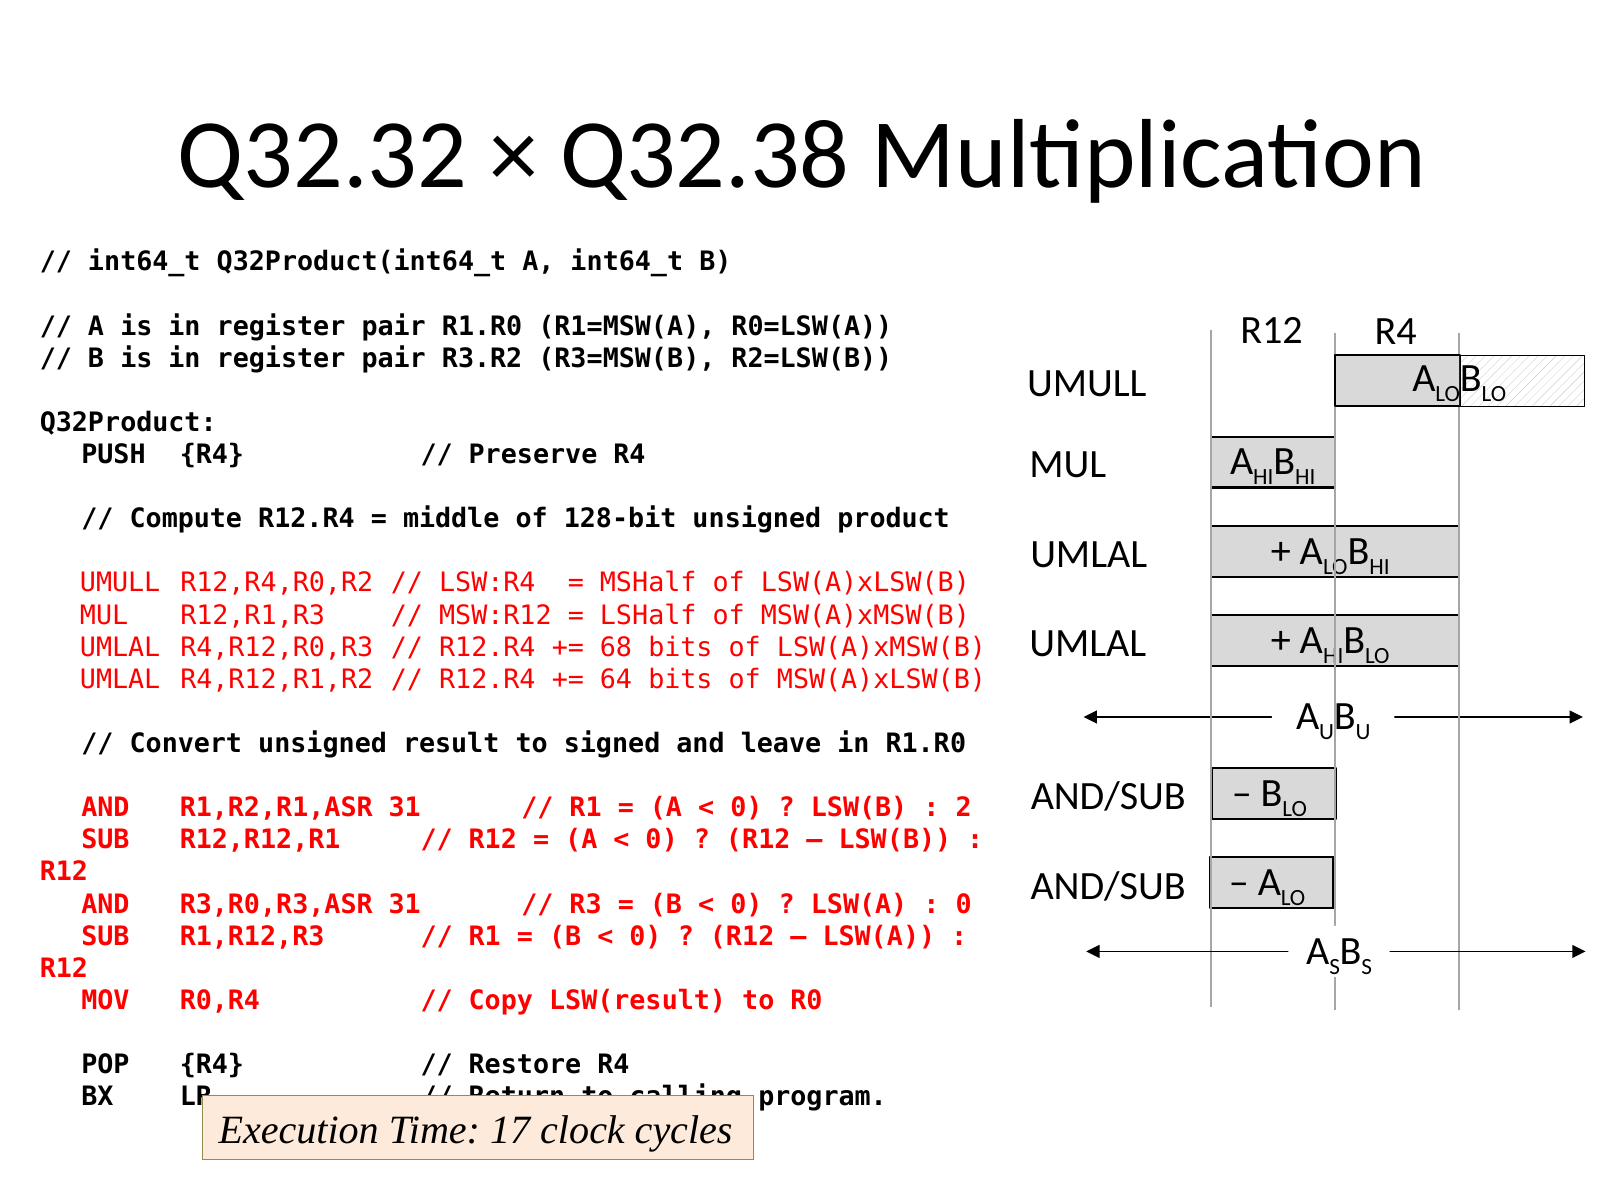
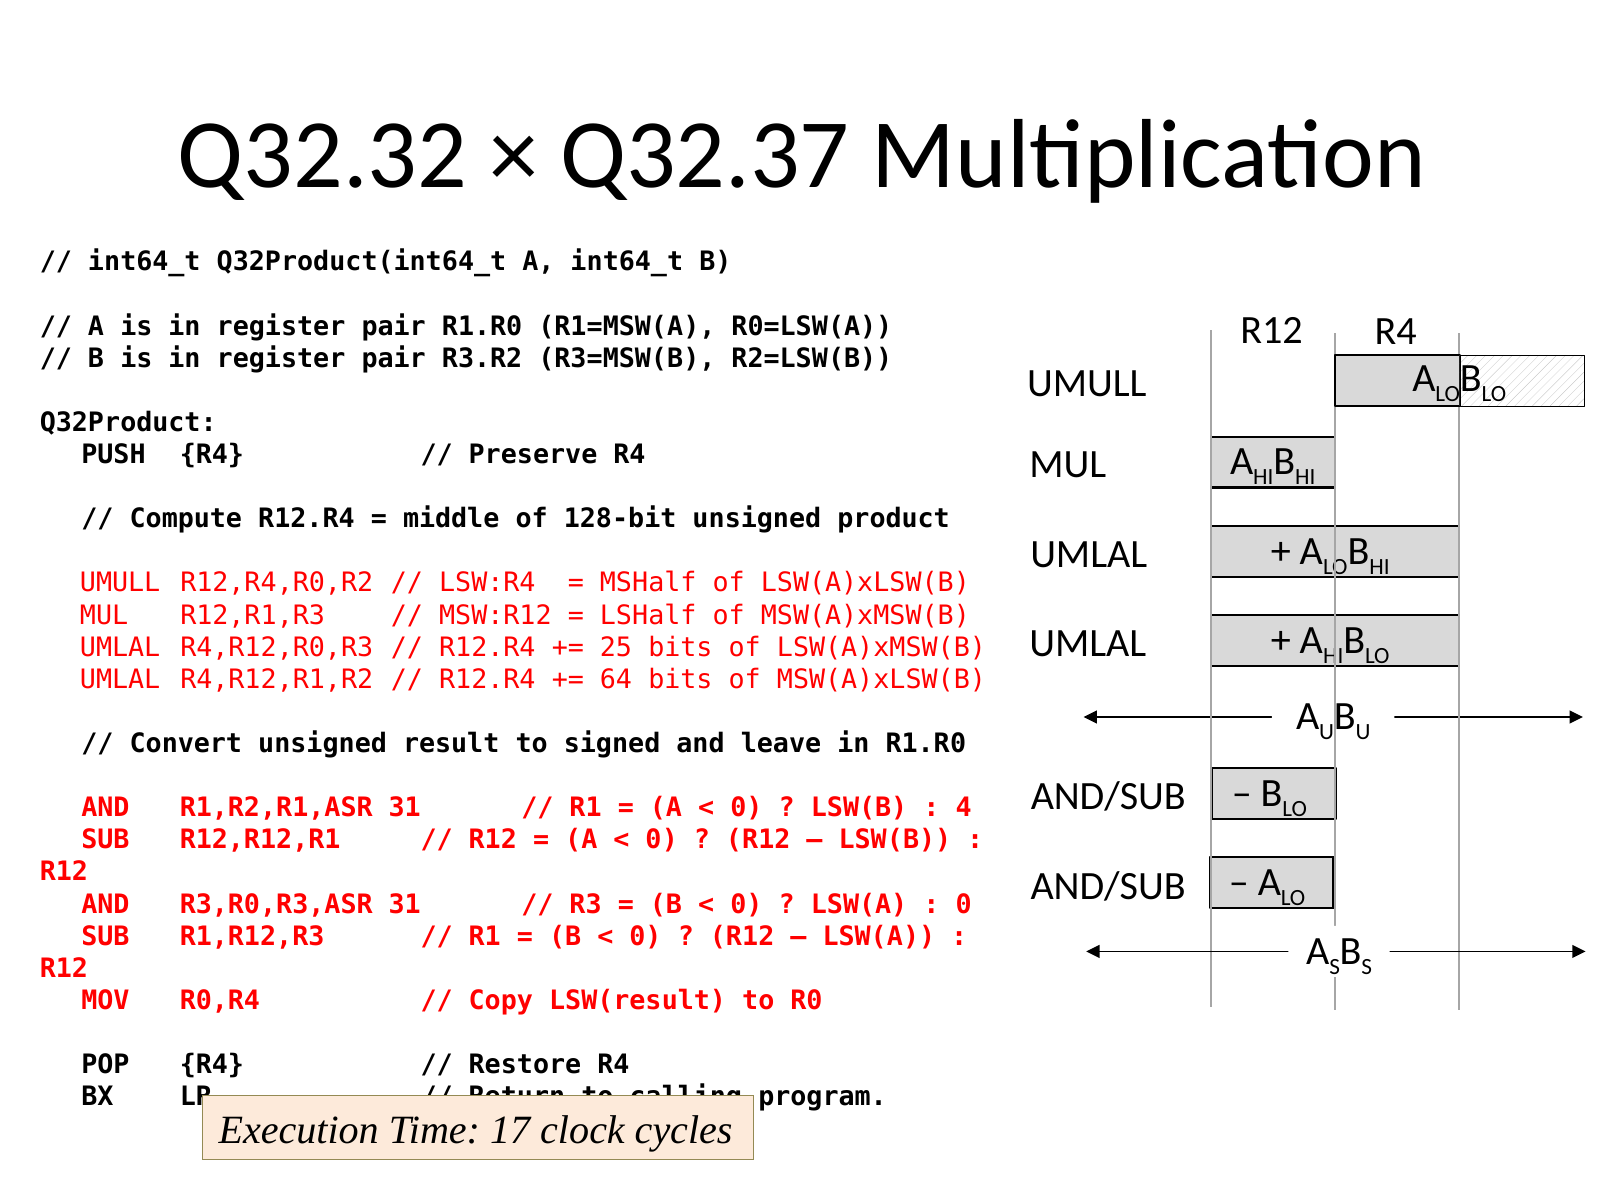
Q32.38: Q32.38 -> Q32.37
68: 68 -> 25
2: 2 -> 4
